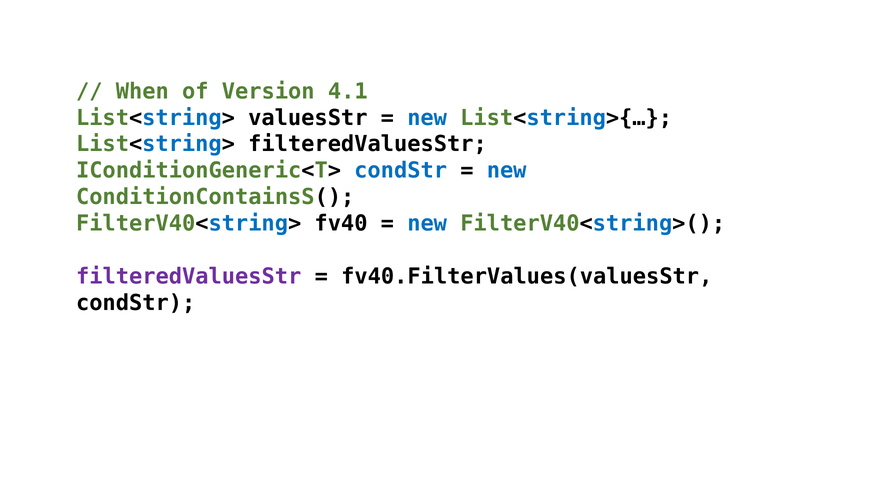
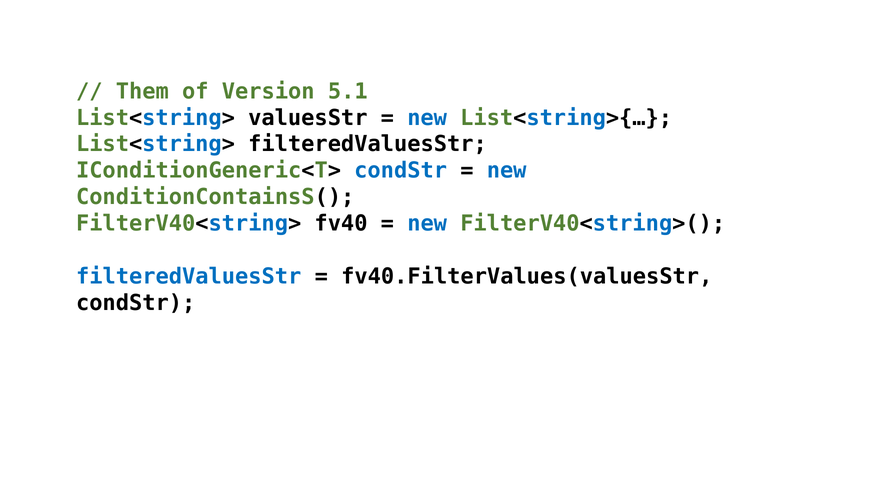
When: When -> Them
4.1: 4.1 -> 5.1
filteredValuesStr at (189, 276) colour: purple -> blue
